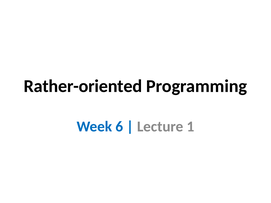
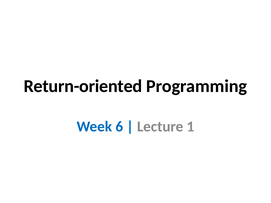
Rather-oriented: Rather-oriented -> Return-oriented
